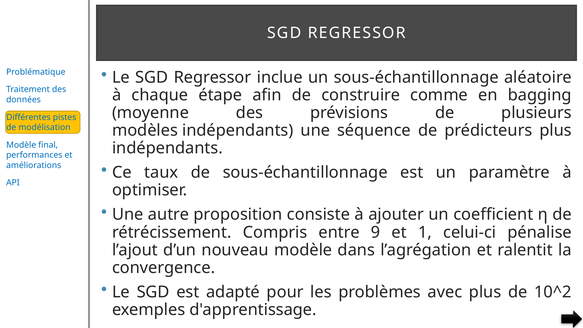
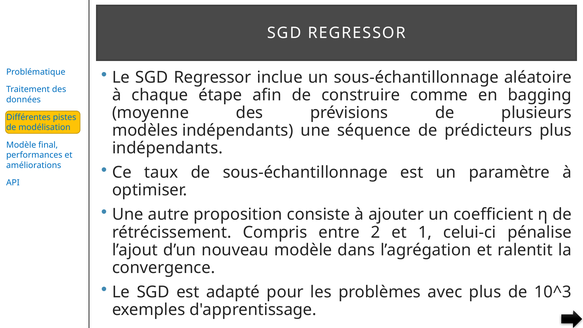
9: 9 -> 2
10^2: 10^2 -> 10^3
